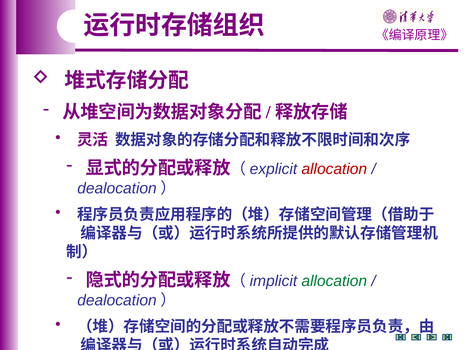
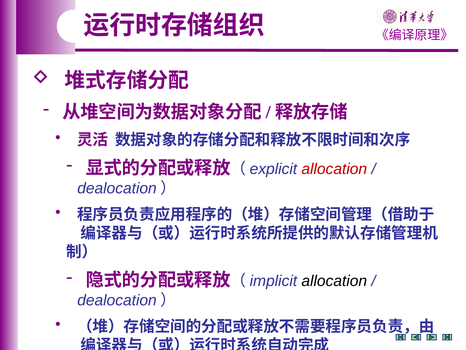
allocation at (334, 281) colour: green -> black
